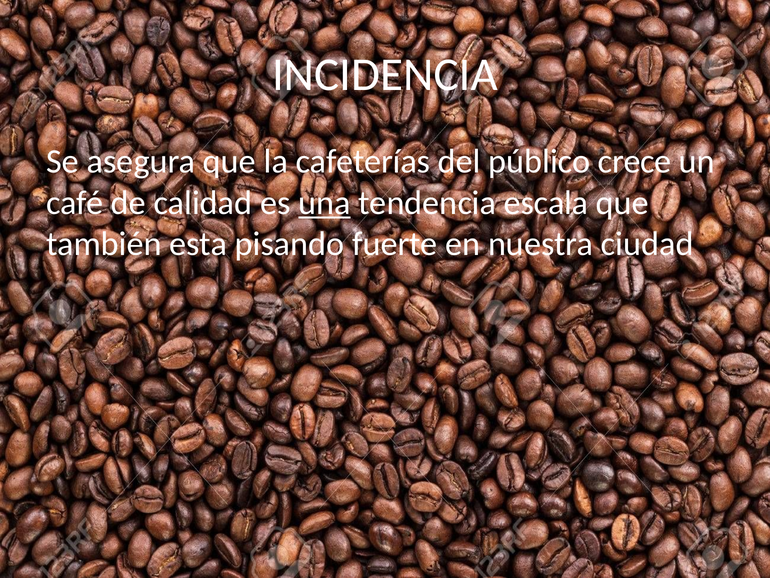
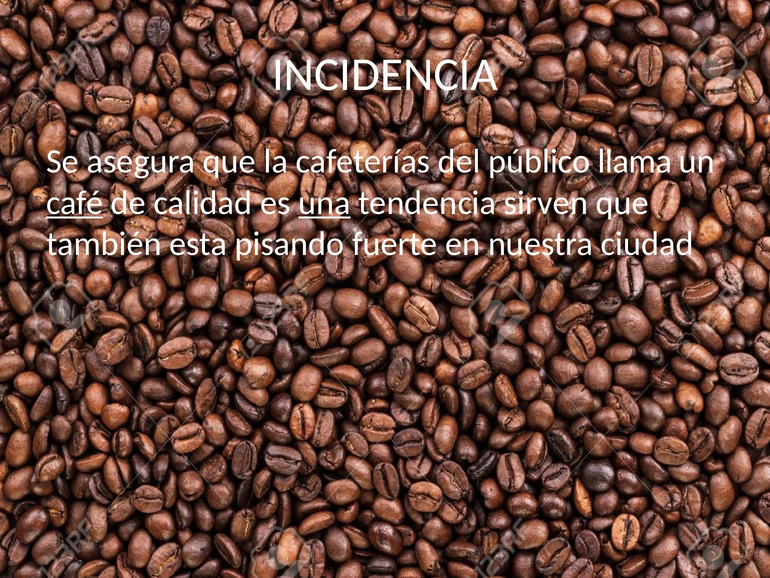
crece: crece -> llama
café underline: none -> present
escala: escala -> sirven
